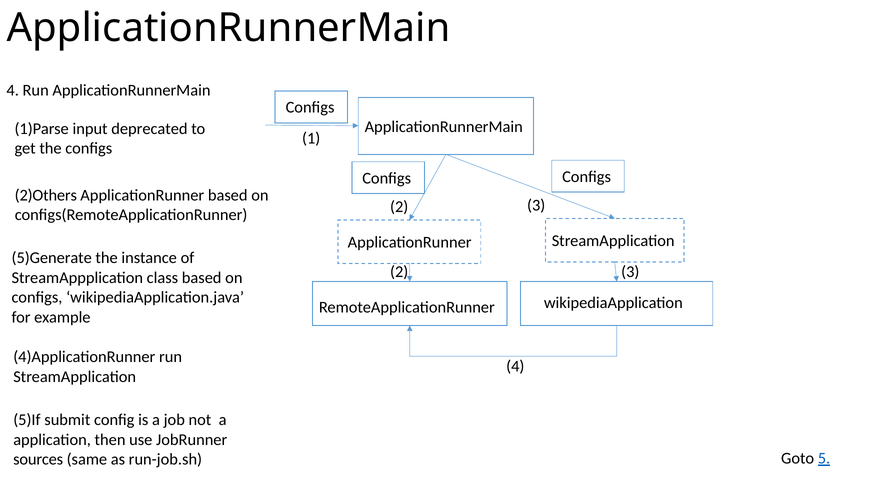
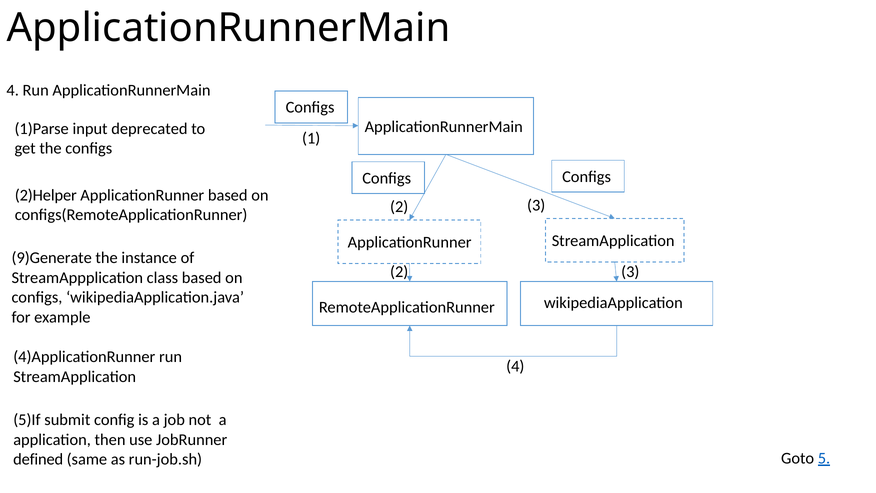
2)Others: 2)Others -> 2)Helper
5)Generate: 5)Generate -> 9)Generate
sources: sources -> defined
